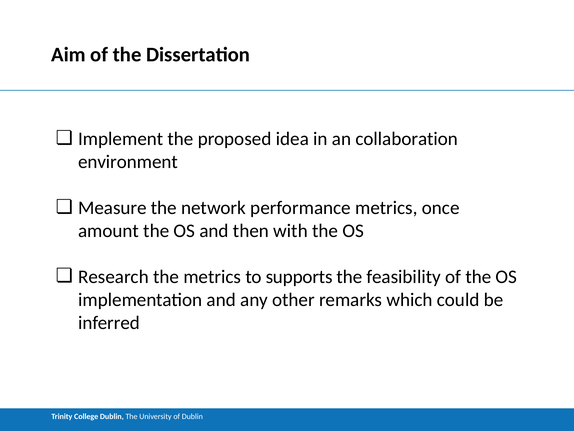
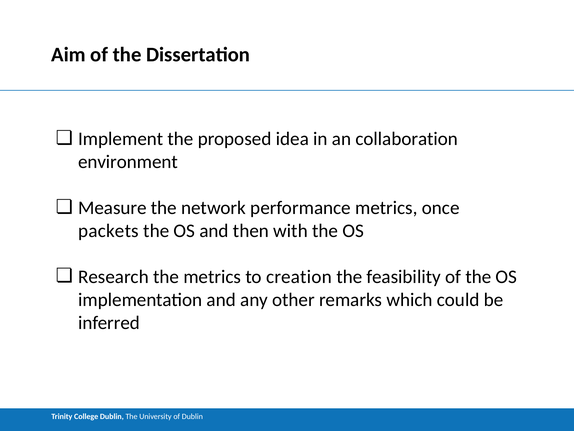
amount: amount -> packets
supports: supports -> creation
